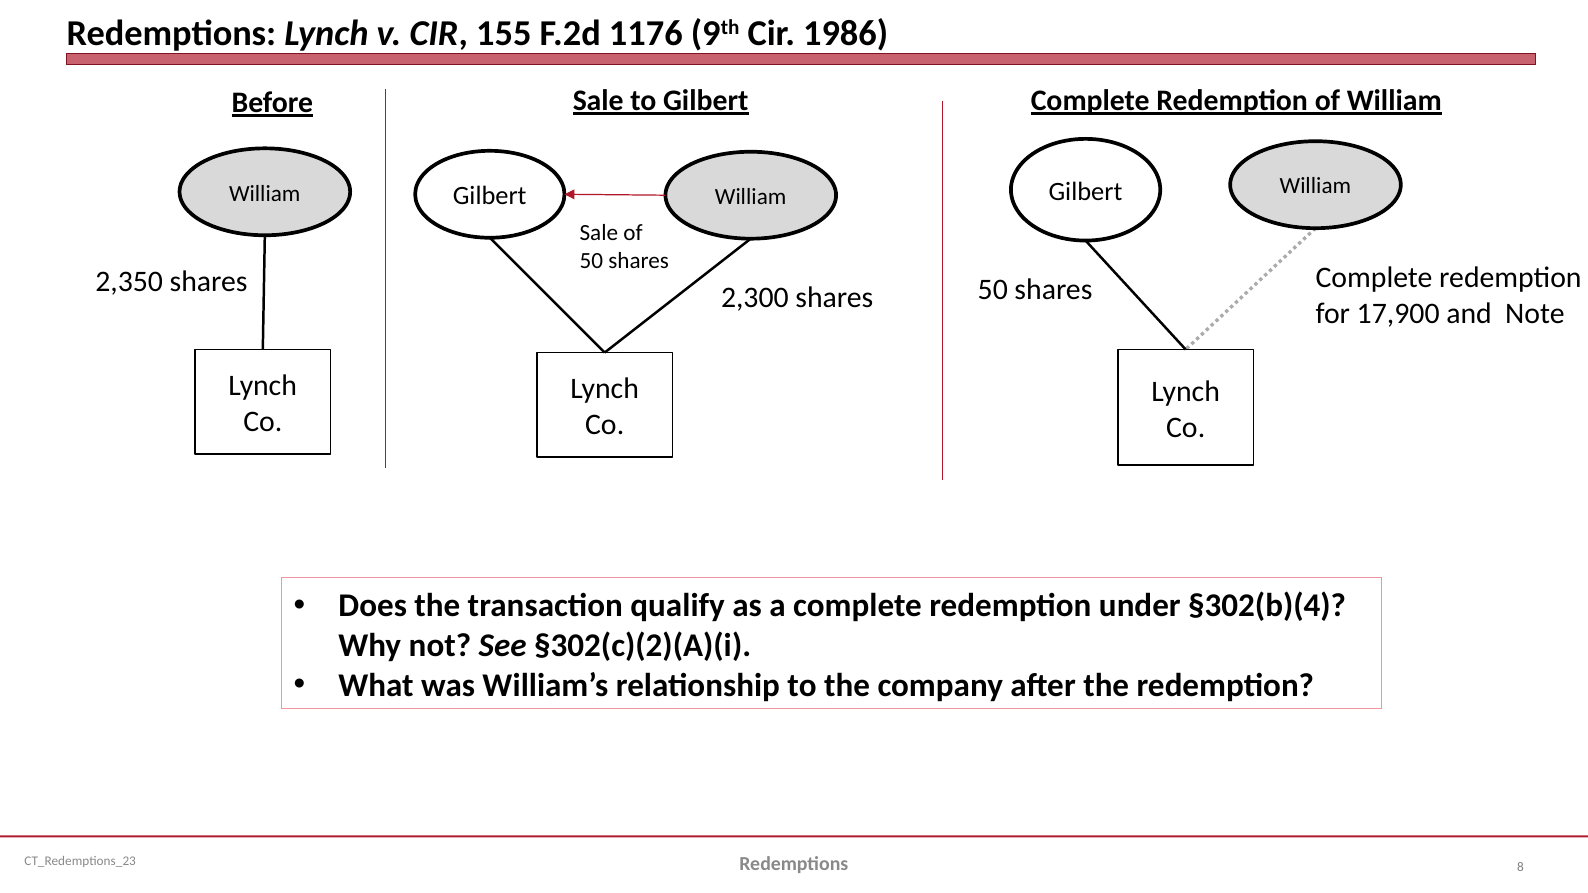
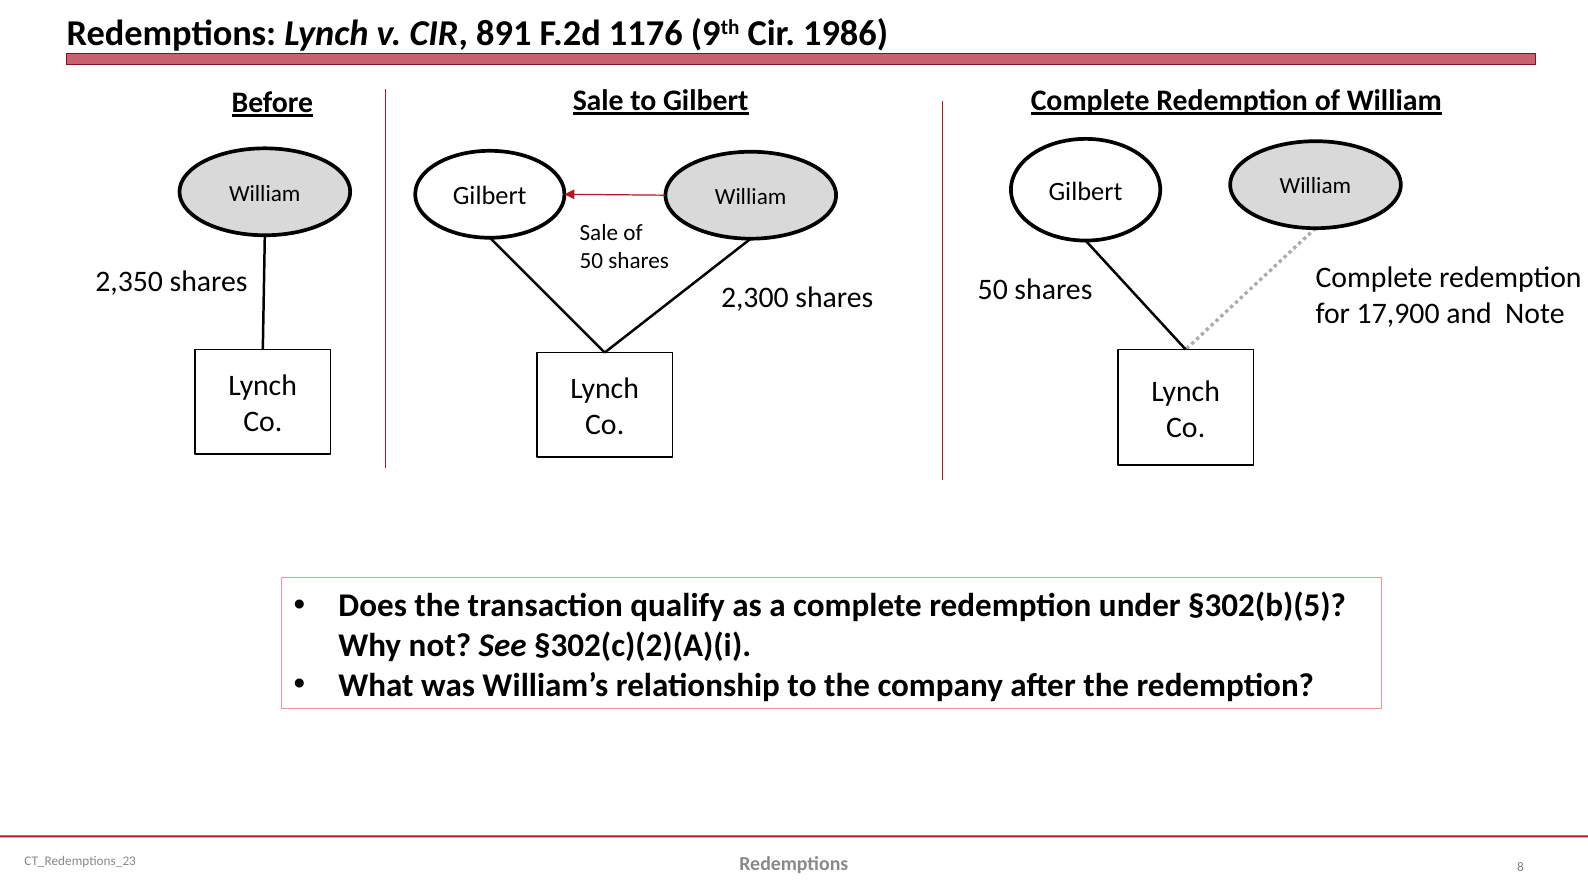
155: 155 -> 891
§302(b)(4: §302(b)(4 -> §302(b)(5
